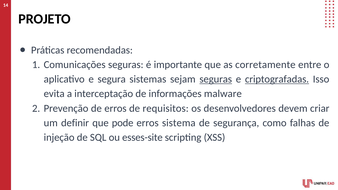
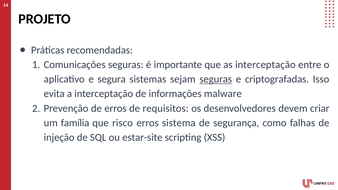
as corretamente: corretamente -> interceptação
criptografadas underline: present -> none
definir: definir -> família
pode: pode -> risco
esses-site: esses-site -> estar-site
